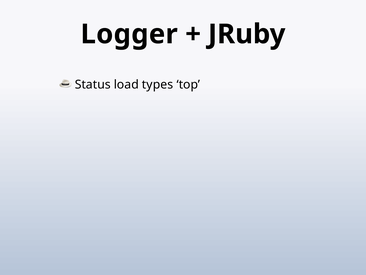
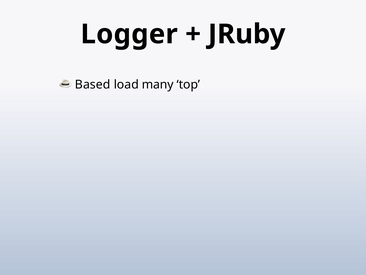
Status: Status -> Based
types: types -> many
